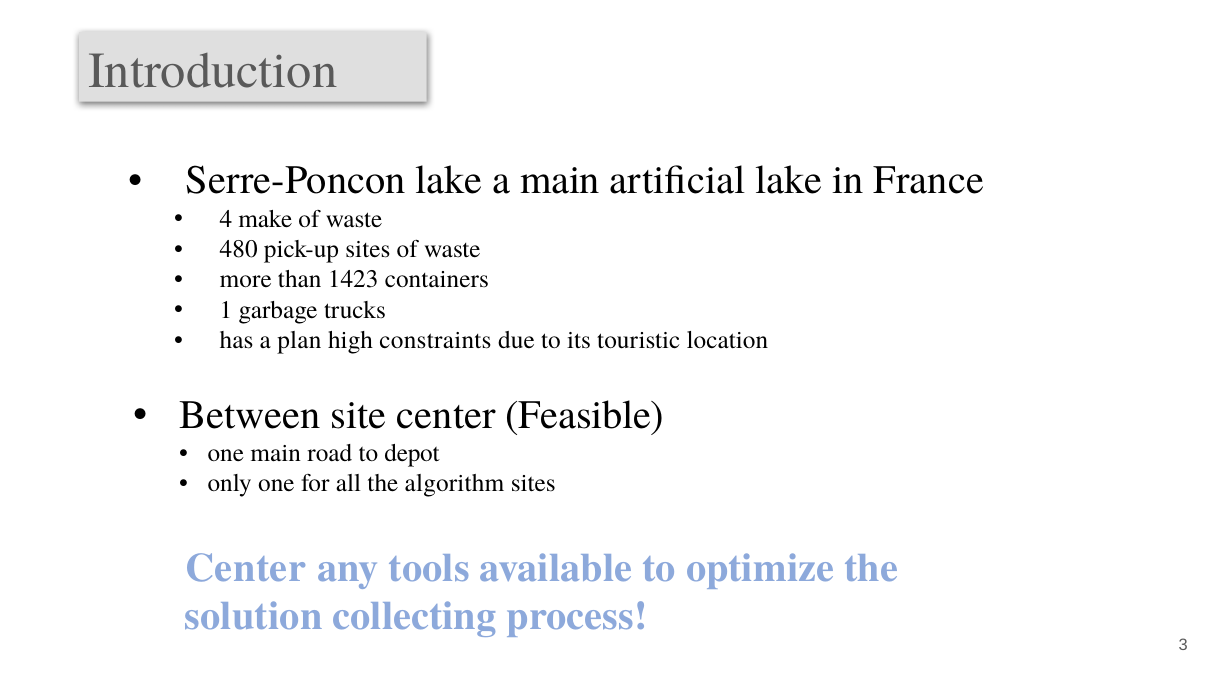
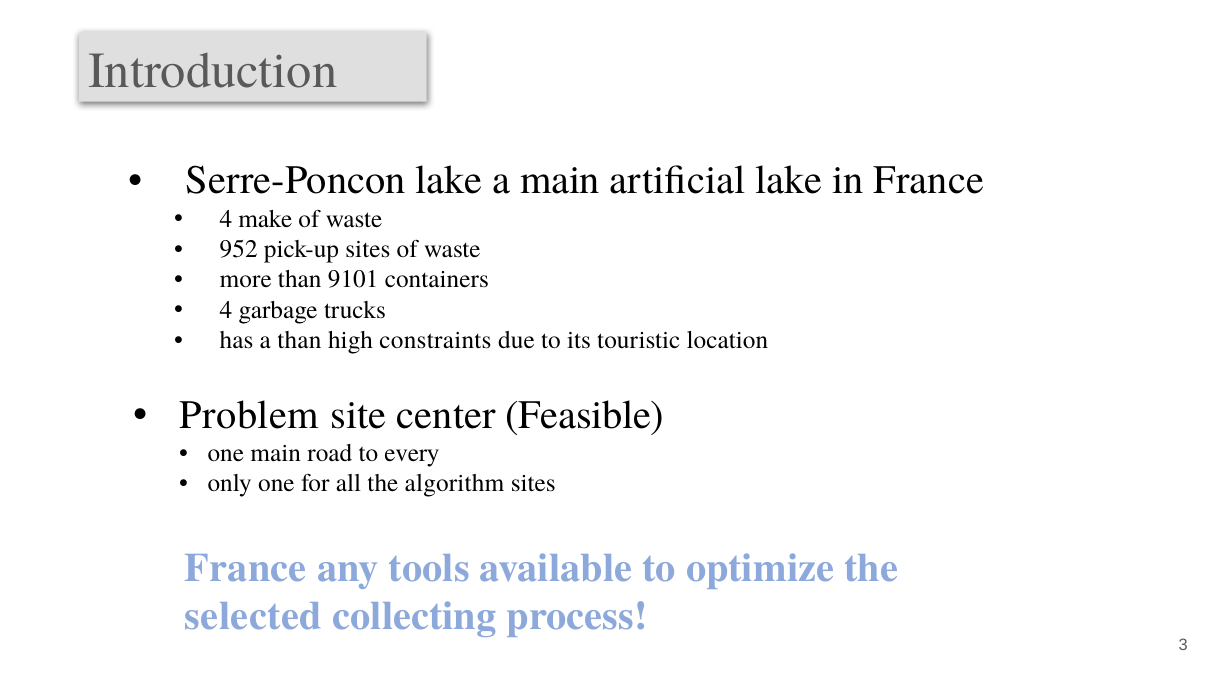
480: 480 -> 952
1423: 1423 -> 9101
1 at (226, 310): 1 -> 4
a plan: plan -> than
Between: Between -> Problem
depot: depot -> every
Center at (246, 568): Center -> France
solution: solution -> selected
